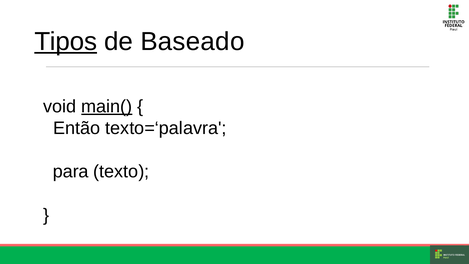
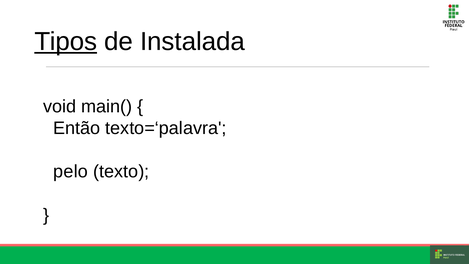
Baseado: Baseado -> Instalada
main( underline: present -> none
para: para -> pelo
